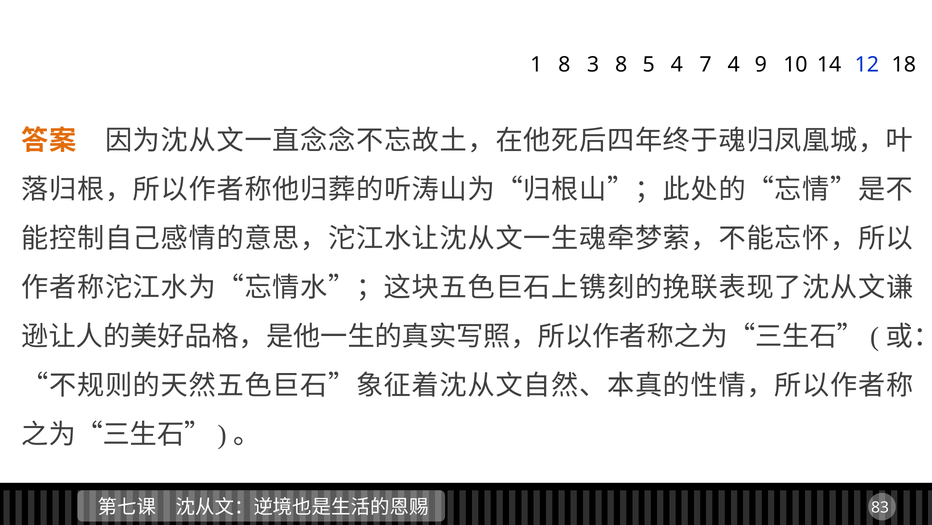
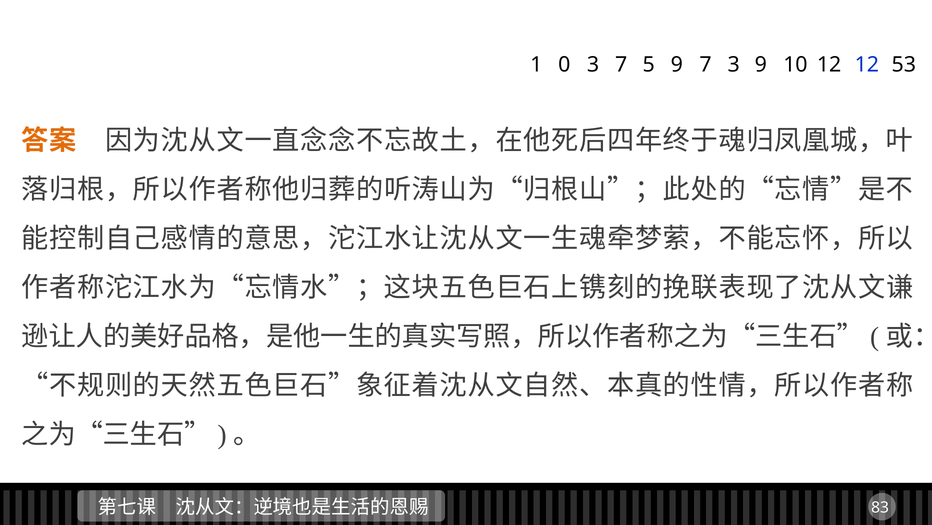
1 8: 8 -> 0
3 8: 8 -> 7
5 4: 4 -> 9
7 4: 4 -> 3
10 14: 14 -> 12
18: 18 -> 53
